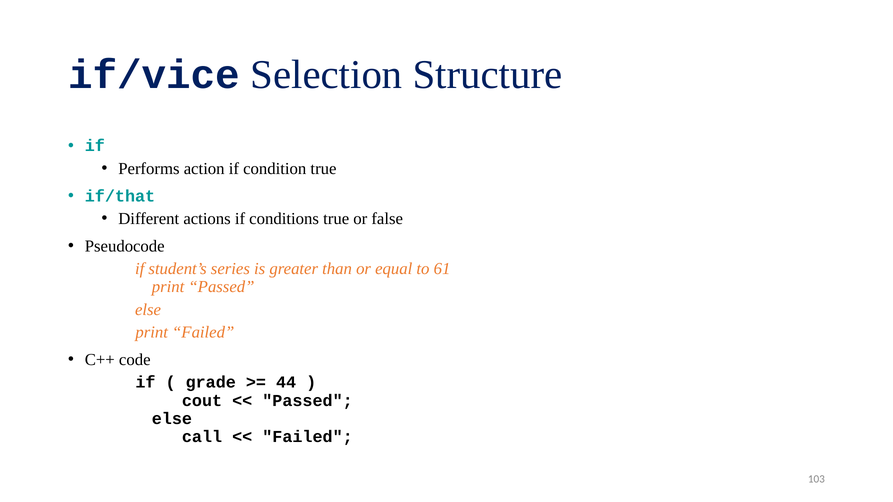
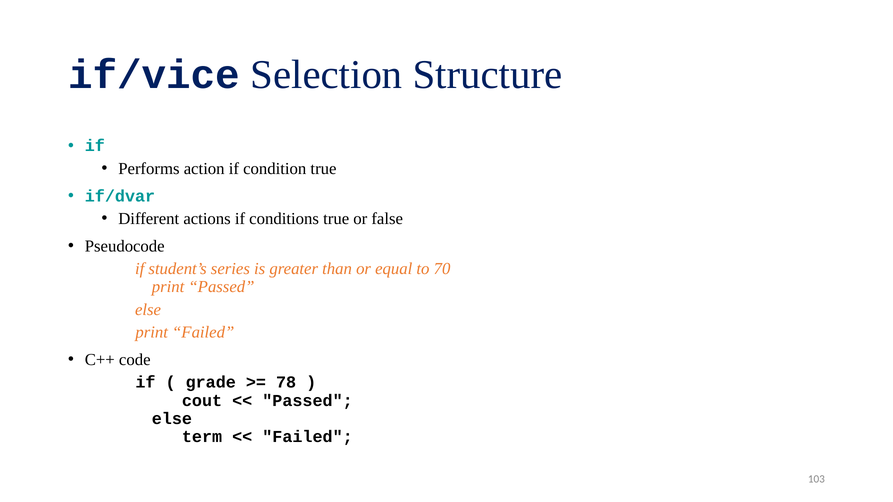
if/that: if/that -> if/dvar
61: 61 -> 70
44: 44 -> 78
call: call -> term
